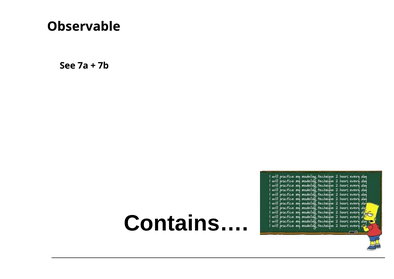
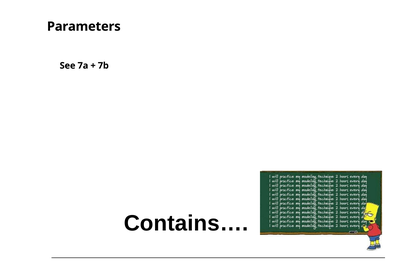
Observable: Observable -> Parameters
